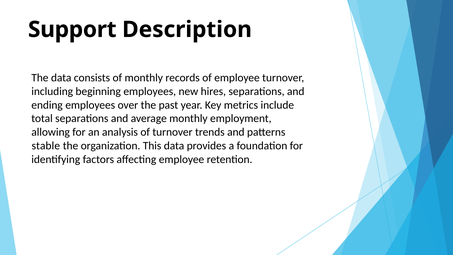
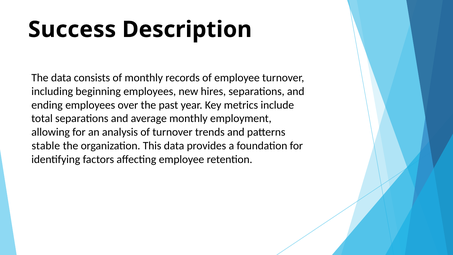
Support: Support -> Success
